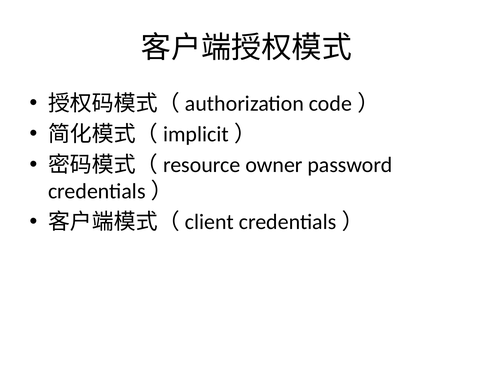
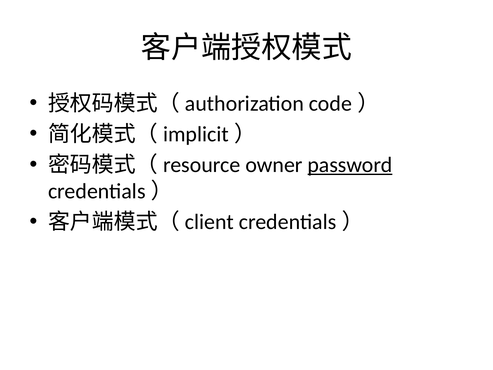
password underline: none -> present
